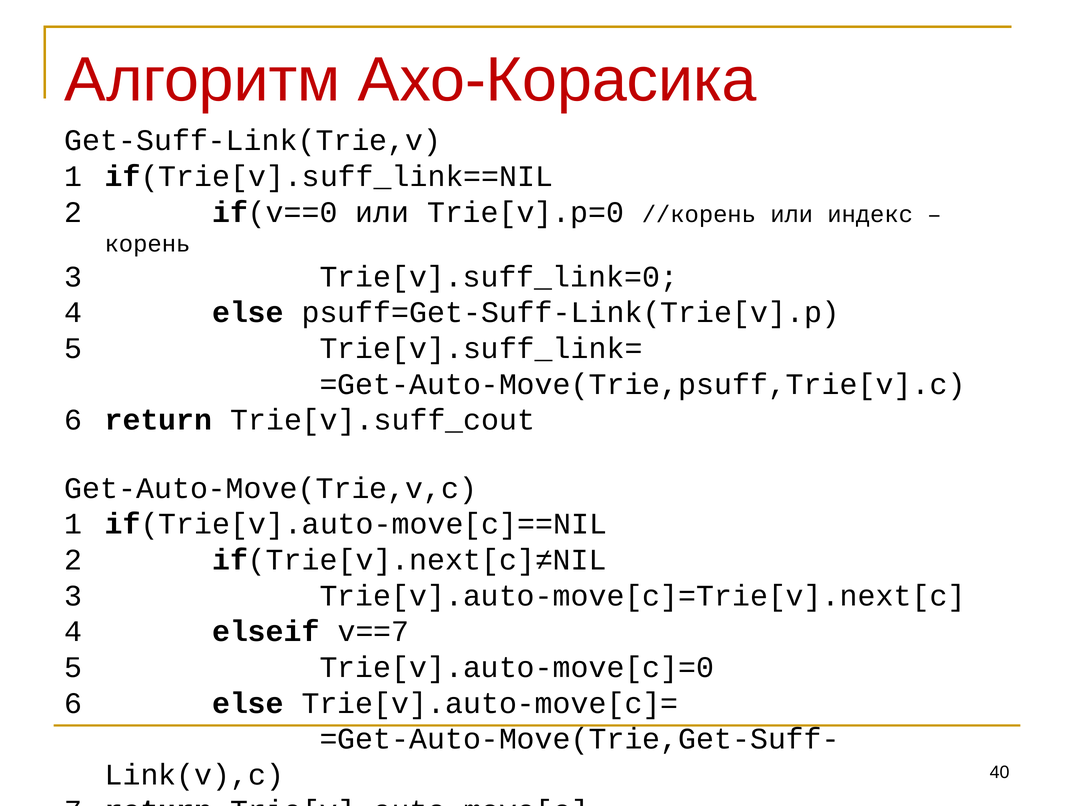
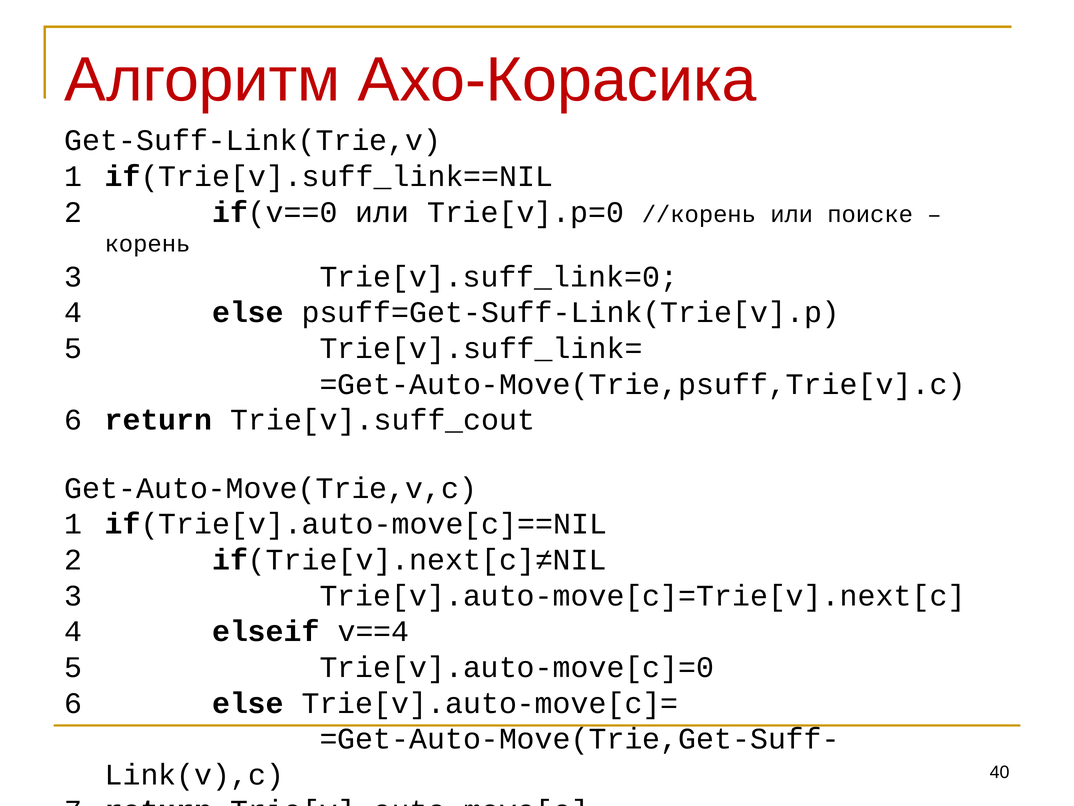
индекс: индекс -> поиске
v==7: v==7 -> v==4
